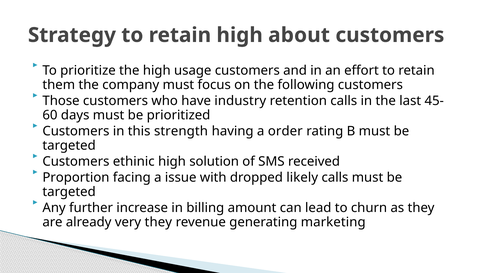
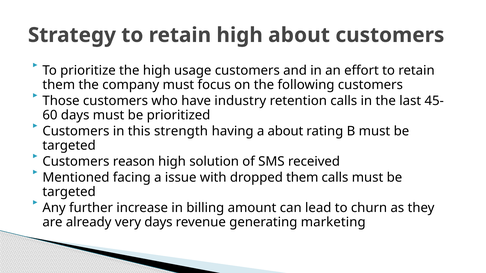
a order: order -> about
ethinic: ethinic -> reason
Proportion: Proportion -> Mentioned
dropped likely: likely -> them
very they: they -> days
